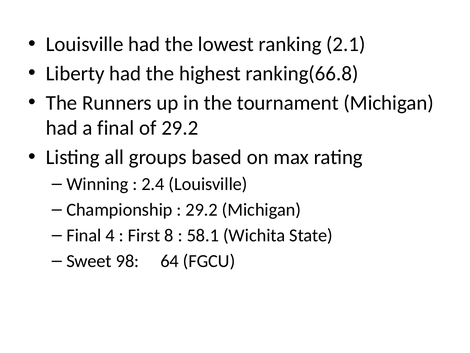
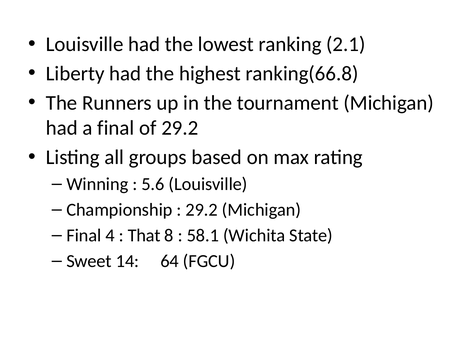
2.4: 2.4 -> 5.6
First: First -> That
98: 98 -> 14
